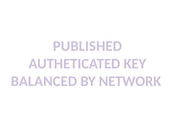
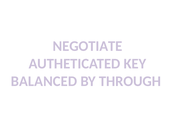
PUBLISHED: PUBLISHED -> NEGOTIATE
NETWORK: NETWORK -> THROUGH
